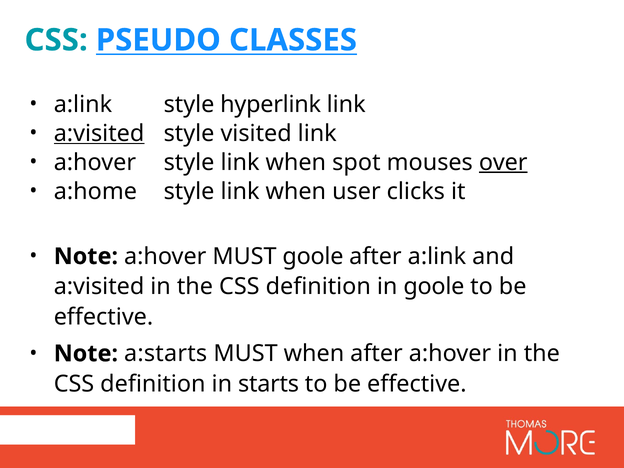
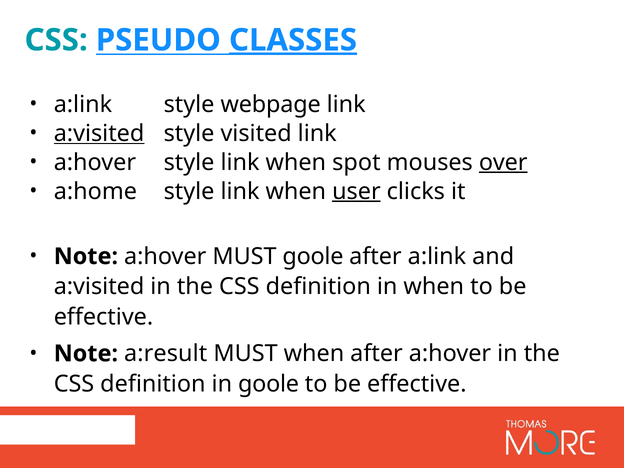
CLASSES underline: none -> present
hyperlink: hyperlink -> webpage
user underline: none -> present
in goole: goole -> when
a:starts: a:starts -> a:result
in starts: starts -> goole
